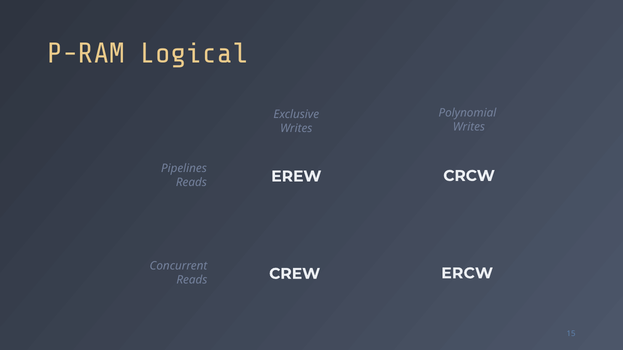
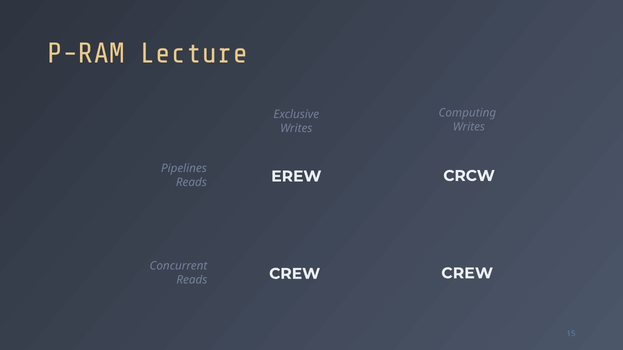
Logical: Logical -> Lecture
Polynomial: Polynomial -> Computing
CREW ERCW: ERCW -> CREW
